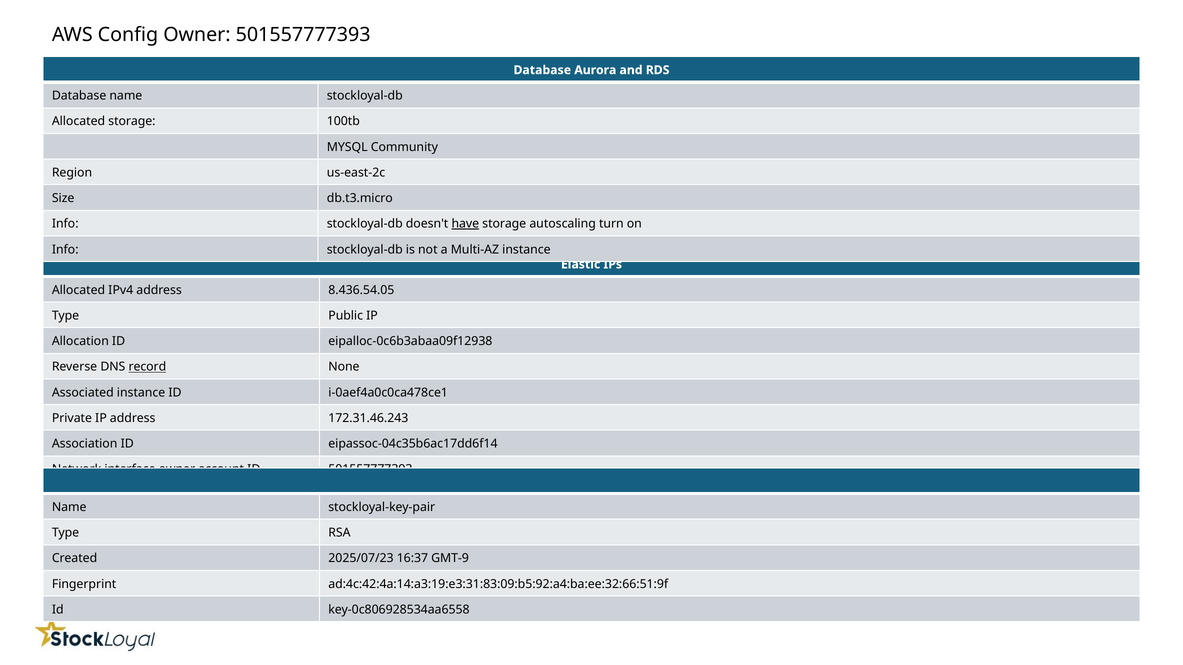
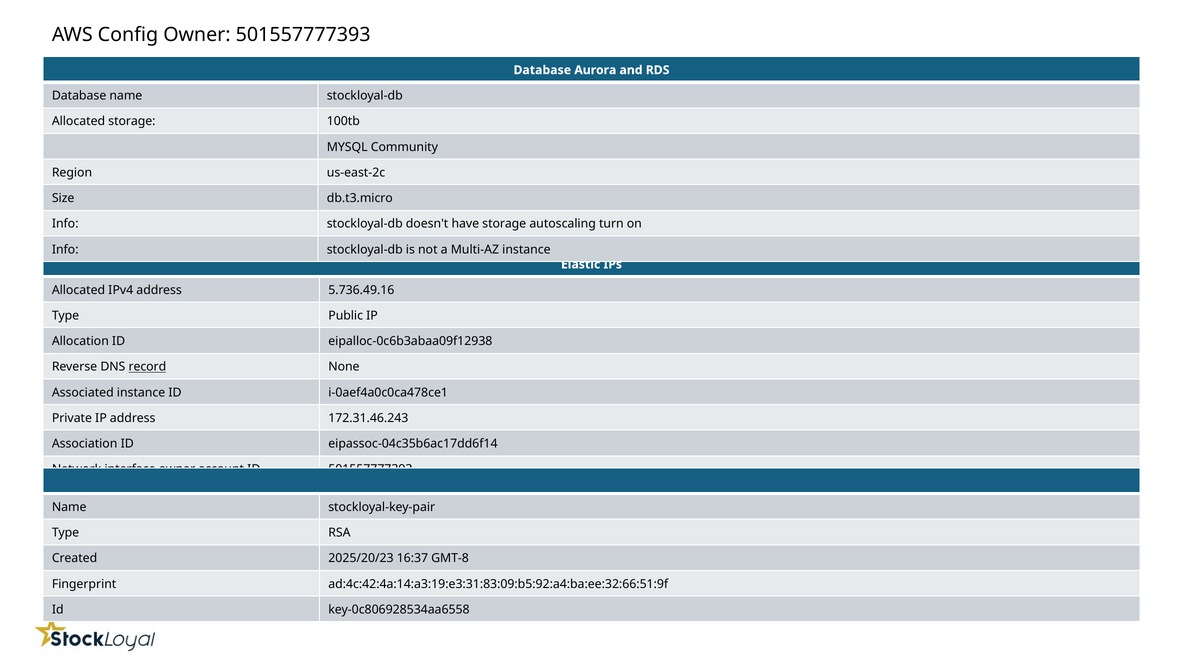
have underline: present -> none
8.436.54.05: 8.436.54.05 -> 5.736.49.16
2025/07/23: 2025/07/23 -> 2025/20/23
GMT-9: GMT-9 -> GMT-8
